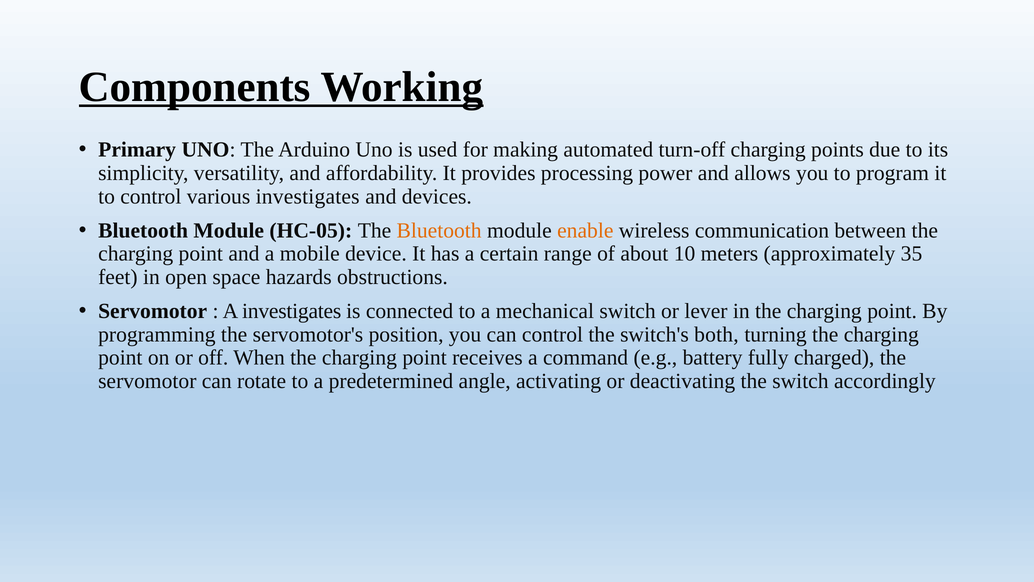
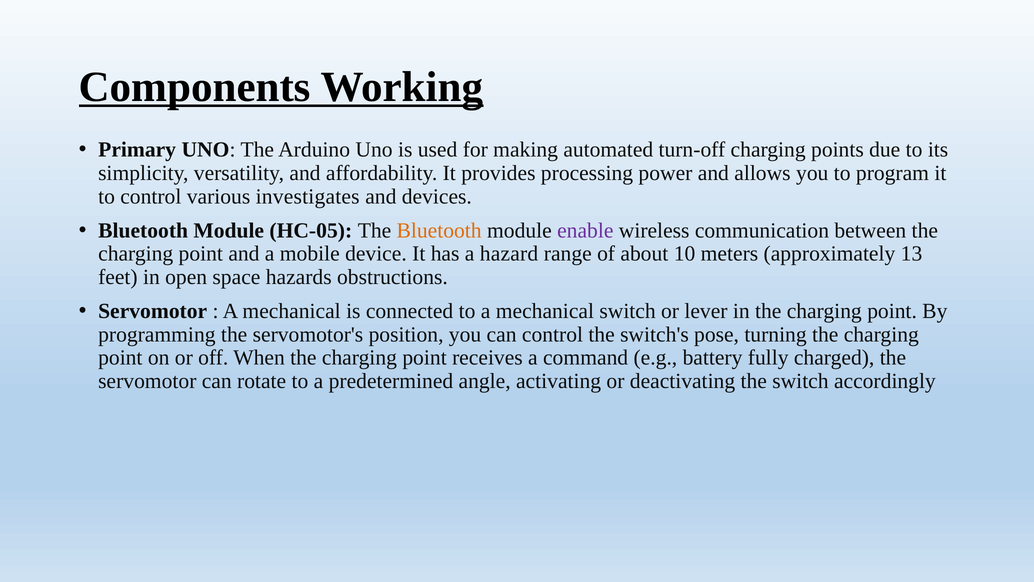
enable colour: orange -> purple
certain: certain -> hazard
35: 35 -> 13
investigates at (292, 311): investigates -> mechanical
both: both -> pose
